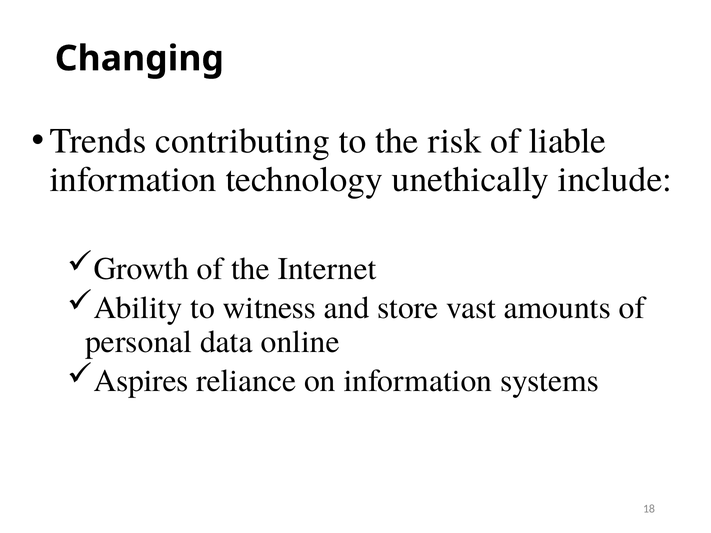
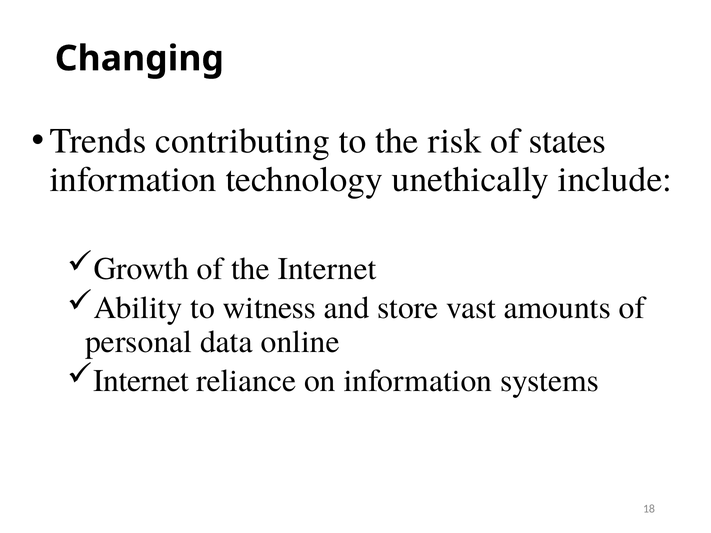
liable: liable -> states
Aspires at (141, 381): Aspires -> Internet
